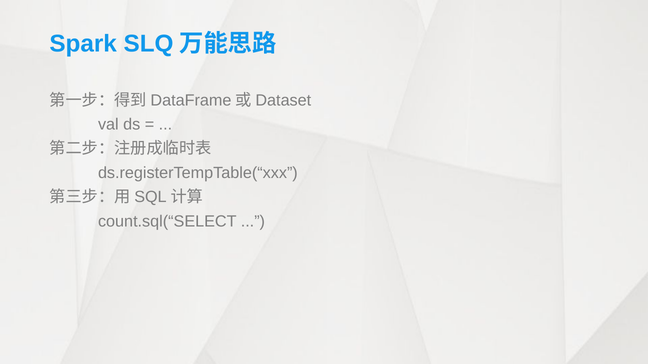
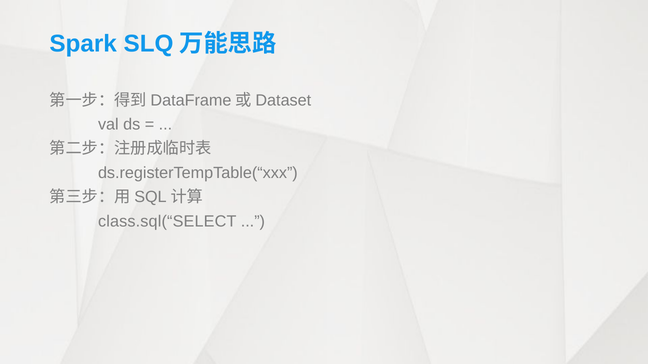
count.sql(“SELECT: count.sql(“SELECT -> class.sql(“SELECT
